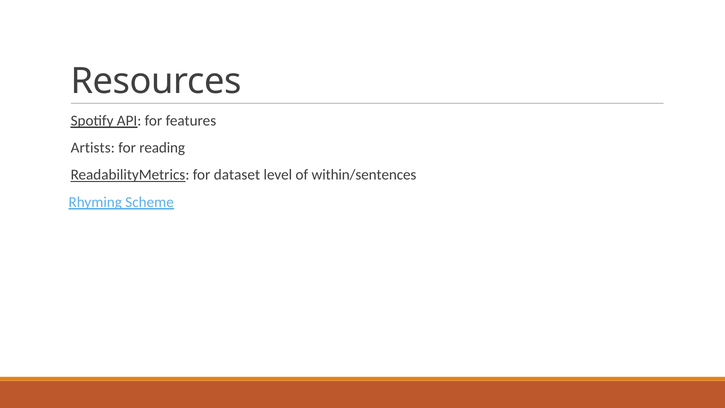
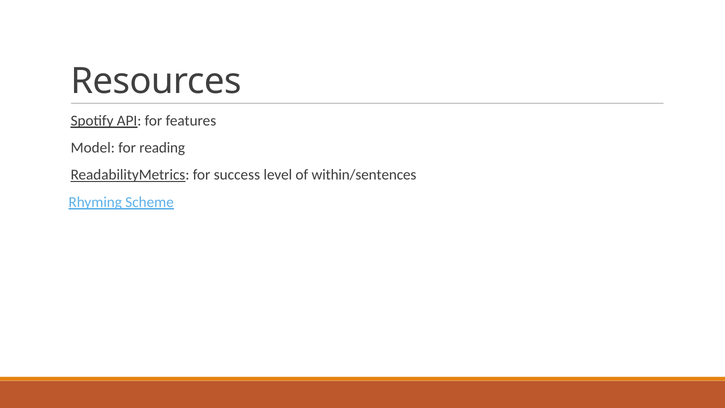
Artists: Artists -> Model
dataset: dataset -> success
